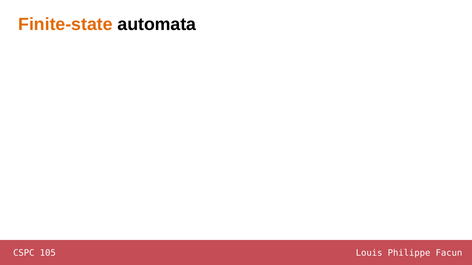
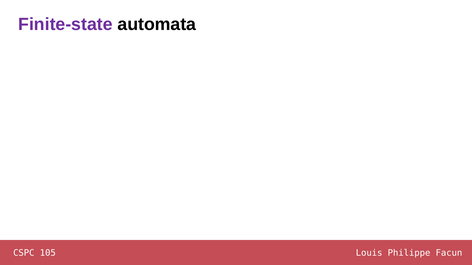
Finite-state colour: orange -> purple
